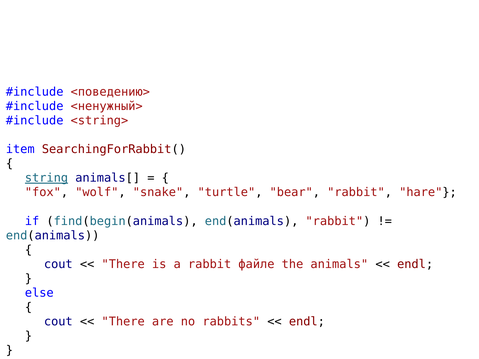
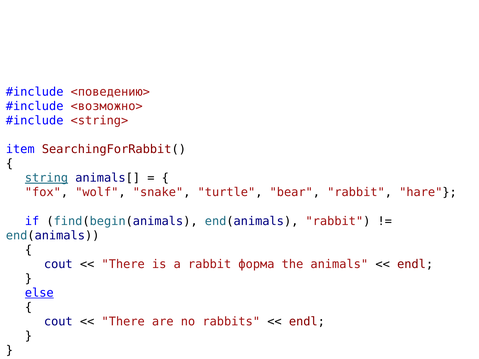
<ненужный>: <ненужный> -> <возможно>
файле: файле -> форма
else underline: none -> present
